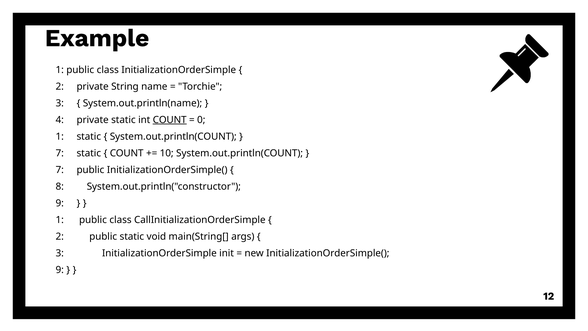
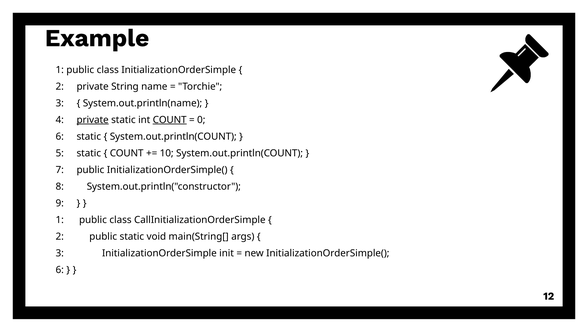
private at (93, 120) underline: none -> present
1 at (60, 136): 1 -> 6
7 at (60, 153): 7 -> 5
9 at (60, 270): 9 -> 6
